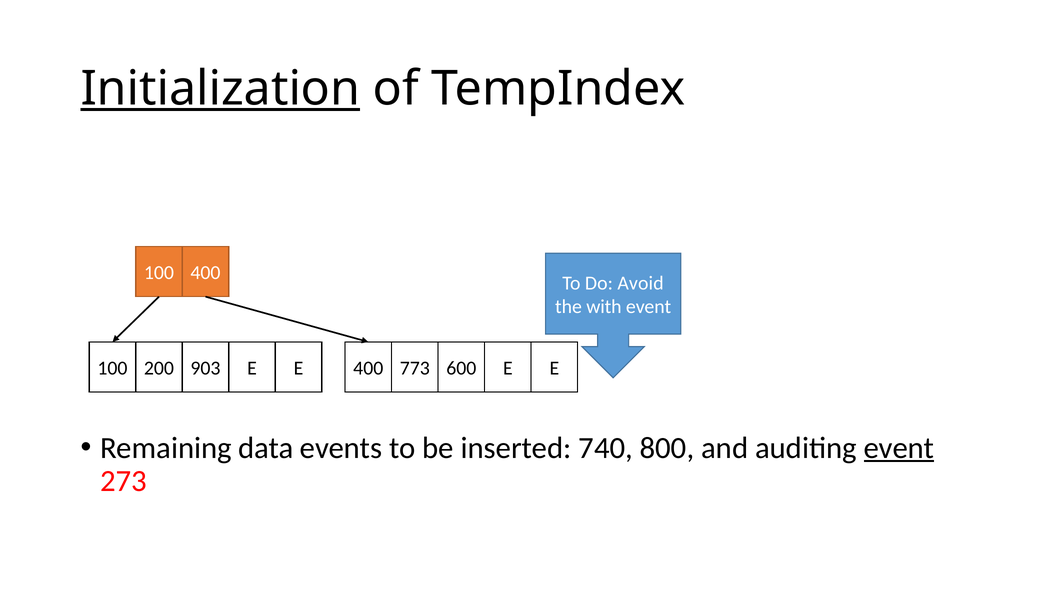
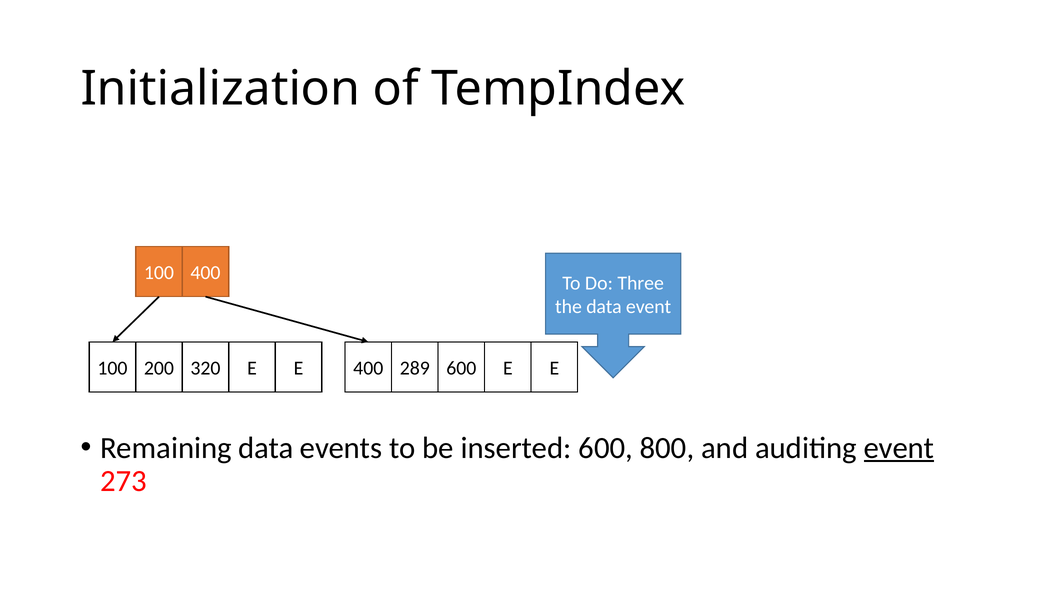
Initialization underline: present -> none
Avoid: Avoid -> Three
the with: with -> data
903: 903 -> 320
773: 773 -> 289
inserted 740: 740 -> 600
